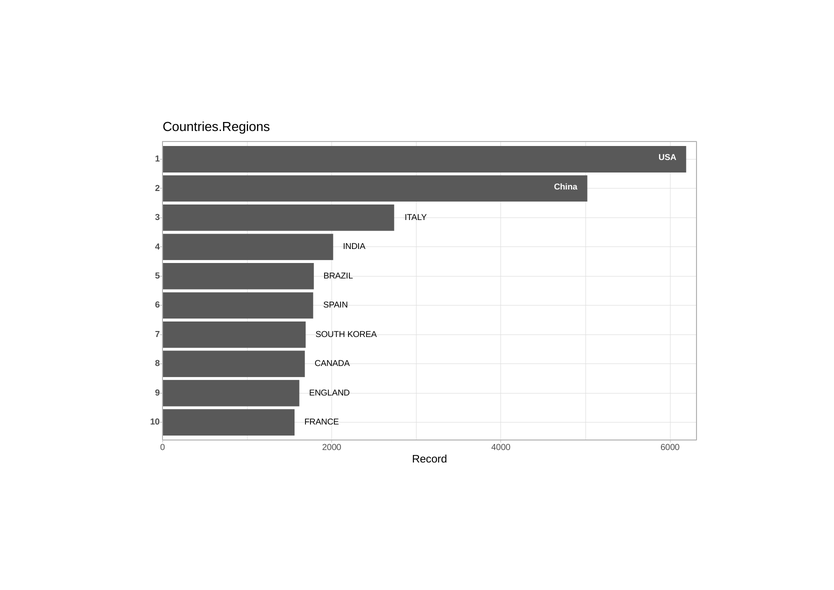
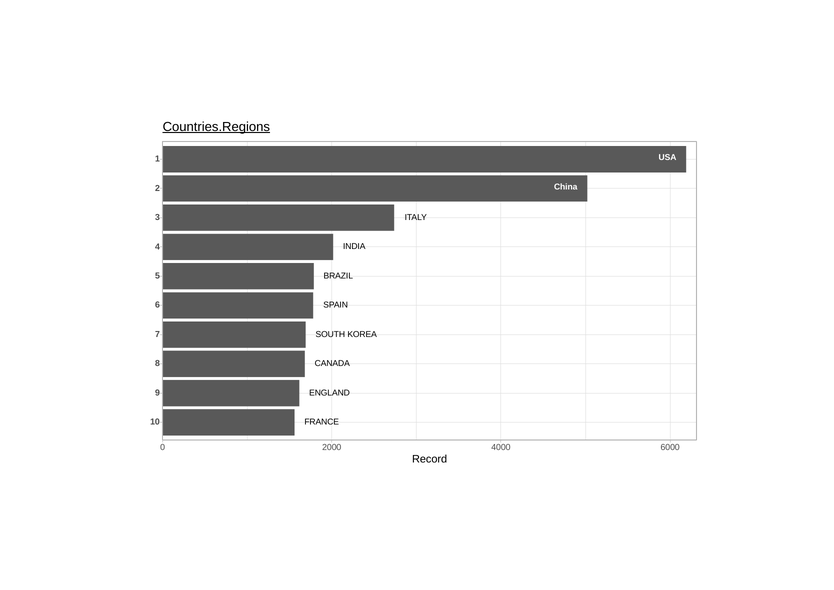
Countries.Regions underline: none -> present
